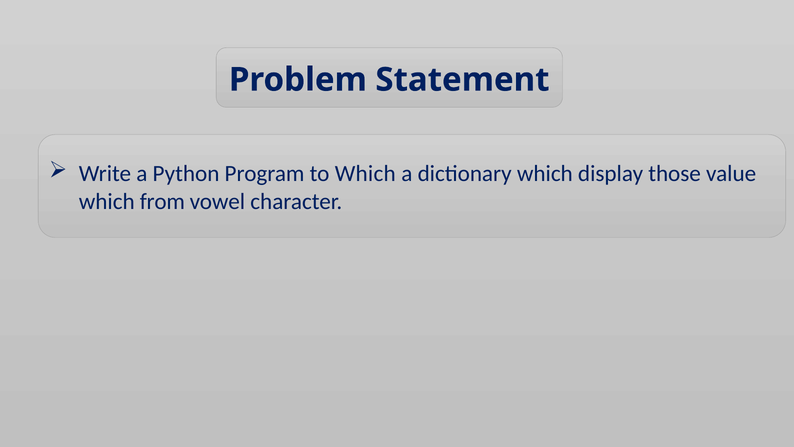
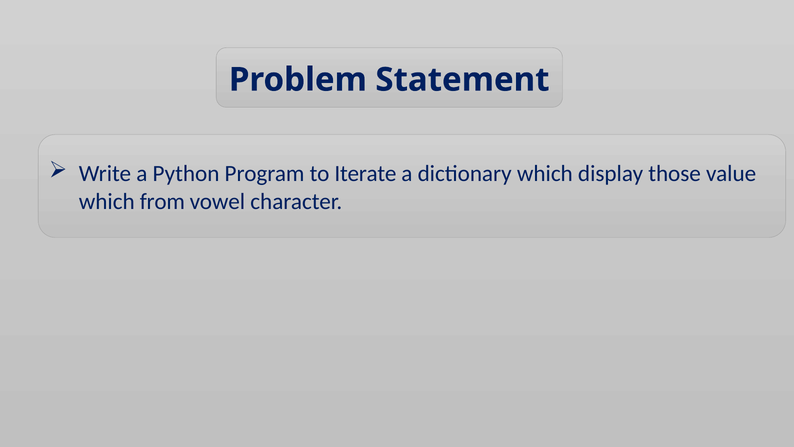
to Which: Which -> Iterate
